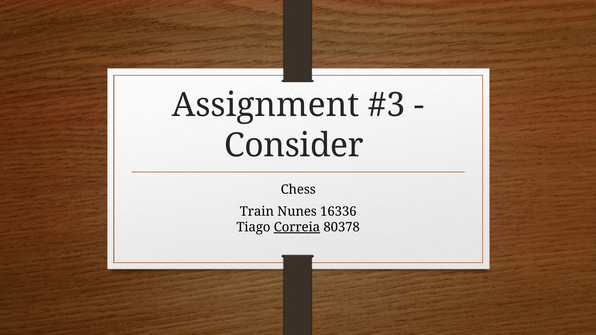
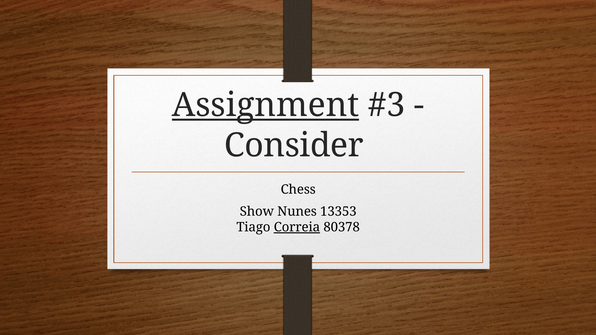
Assignment underline: none -> present
Train: Train -> Show
16336: 16336 -> 13353
